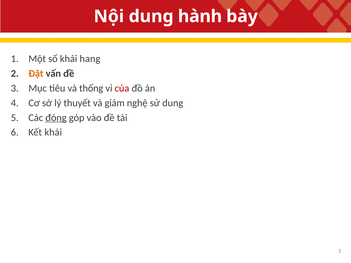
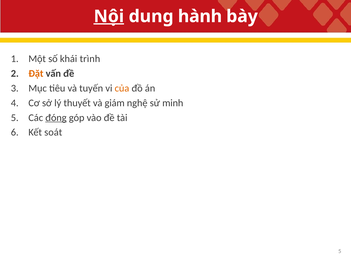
Nội underline: none -> present
hang: hang -> trình
thống: thống -> tuyến
của colour: red -> orange
sử dung: dung -> minh
Kết khái: khái -> soát
